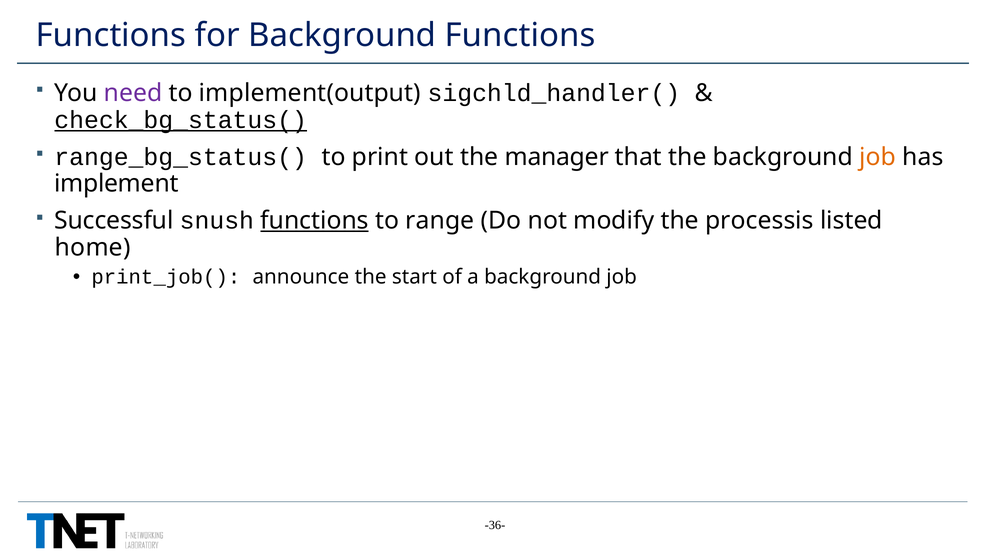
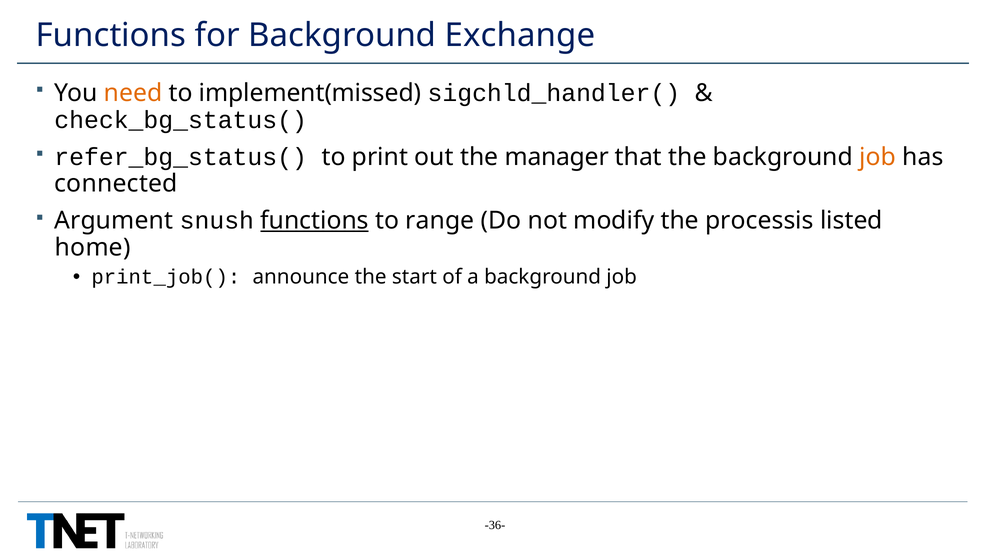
Background Functions: Functions -> Exchange
need colour: purple -> orange
implement(output: implement(output -> implement(missed
check_bg_status( underline: present -> none
range_bg_status(: range_bg_status( -> refer_bg_status(
implement: implement -> connected
Successful: Successful -> Argument
